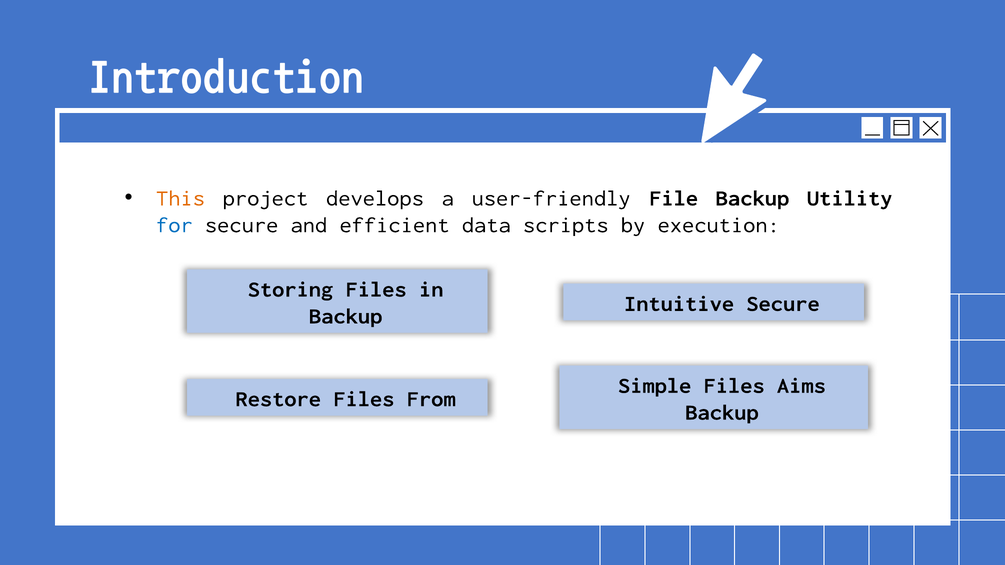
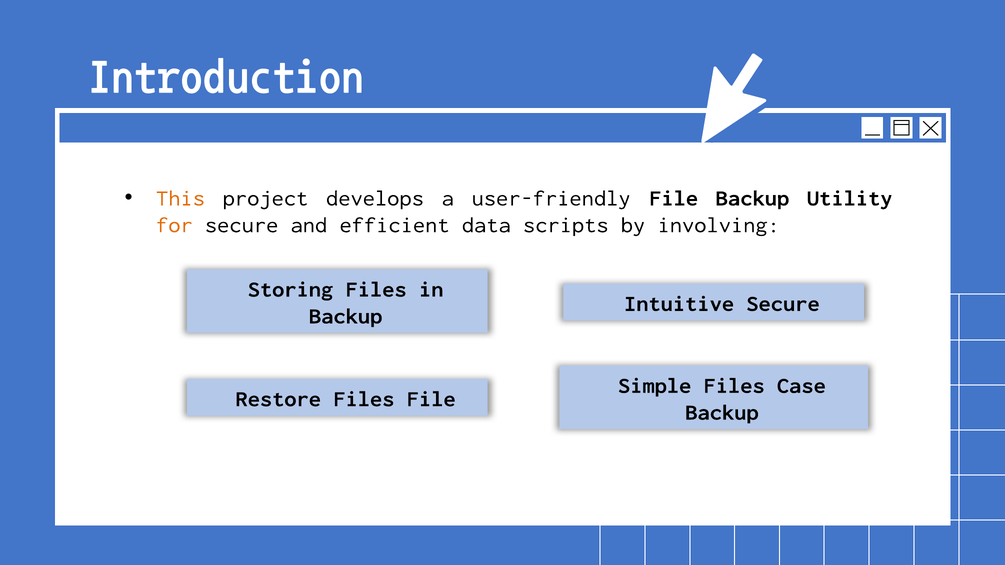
for colour: blue -> orange
execution: execution -> involving
Aims: Aims -> Case
Files From: From -> File
